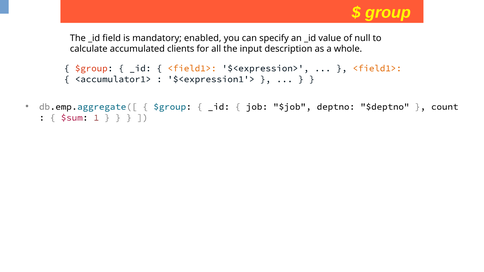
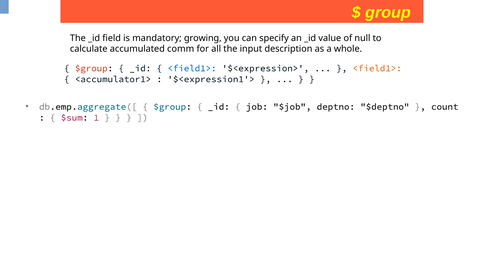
enabled: enabled -> growing
clients: clients -> comm
<field1> at (192, 68) colour: orange -> blue
